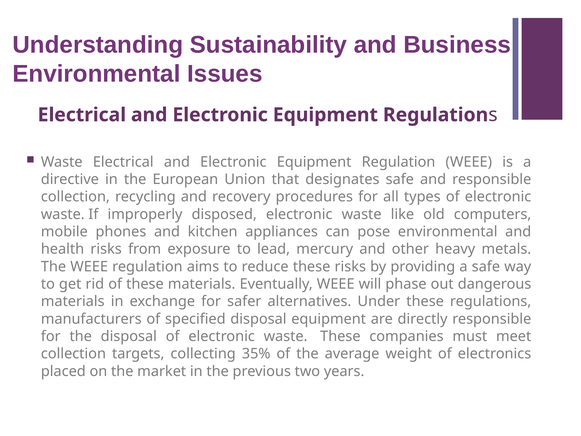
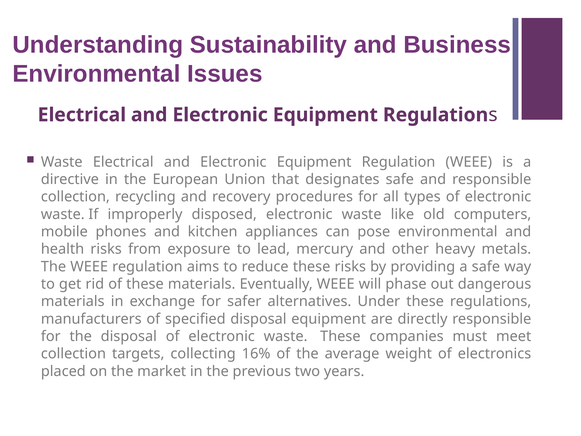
35%: 35% -> 16%
